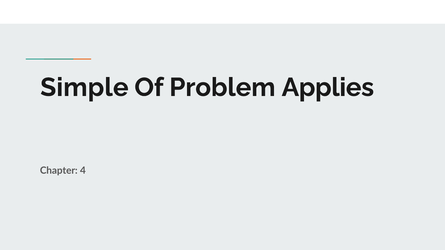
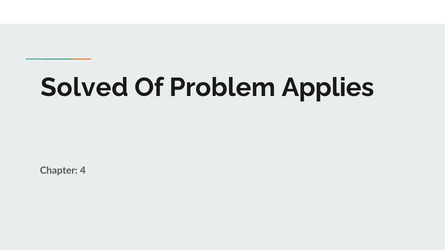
Simple: Simple -> Solved
